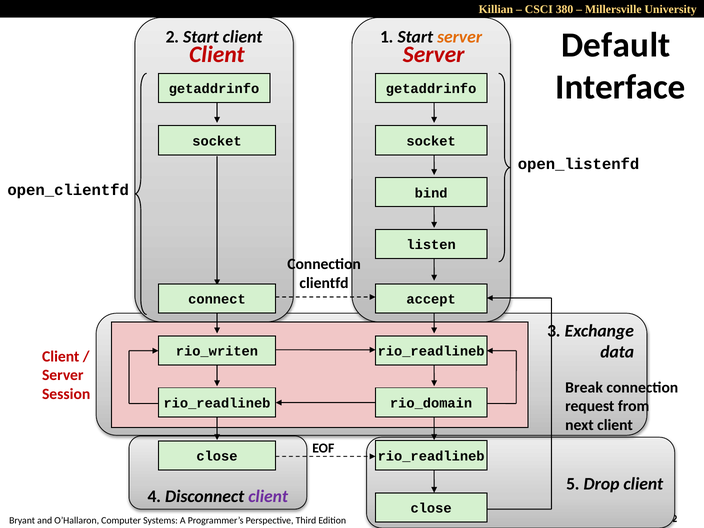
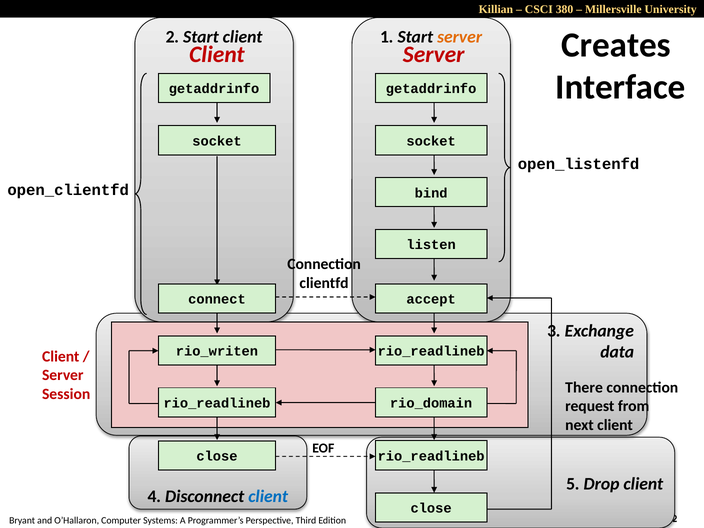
Default: Default -> Creates
Break: Break -> There
client at (268, 496) colour: purple -> blue
